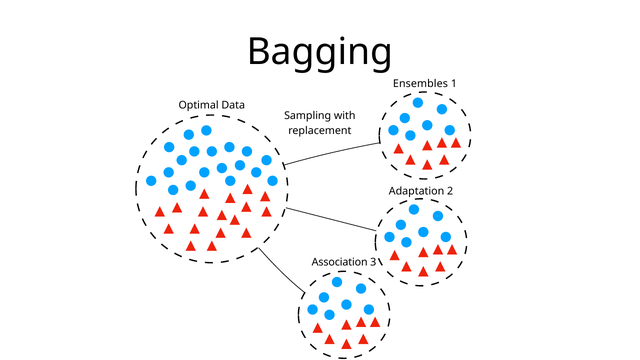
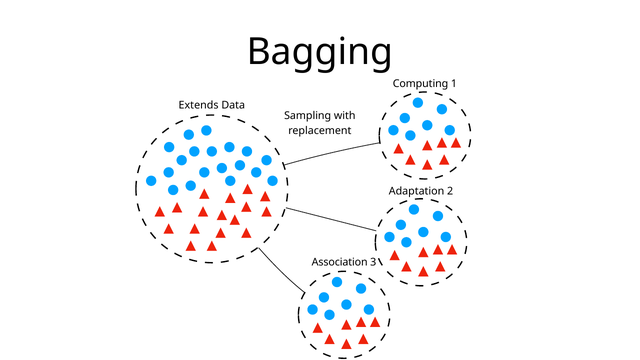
Ensembles: Ensembles -> Computing
Optimal: Optimal -> Extends
